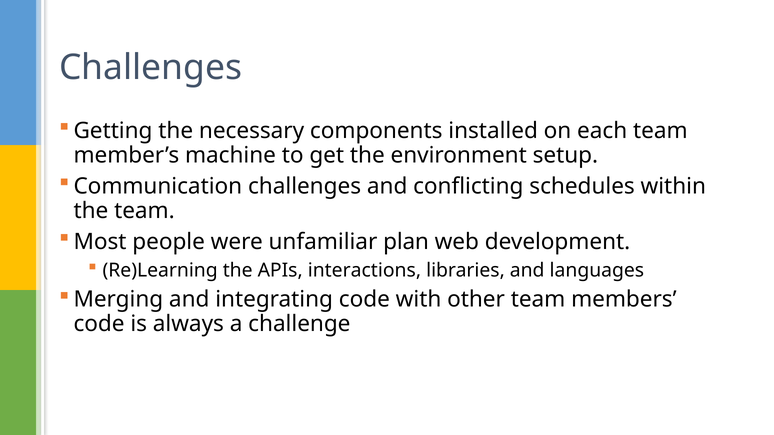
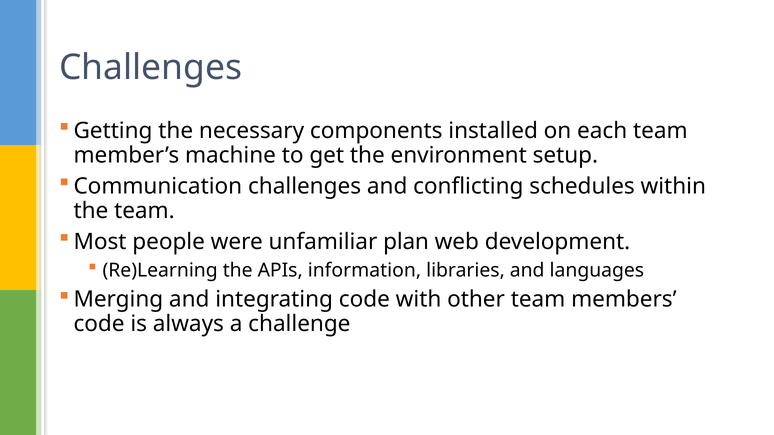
interactions: interactions -> information
